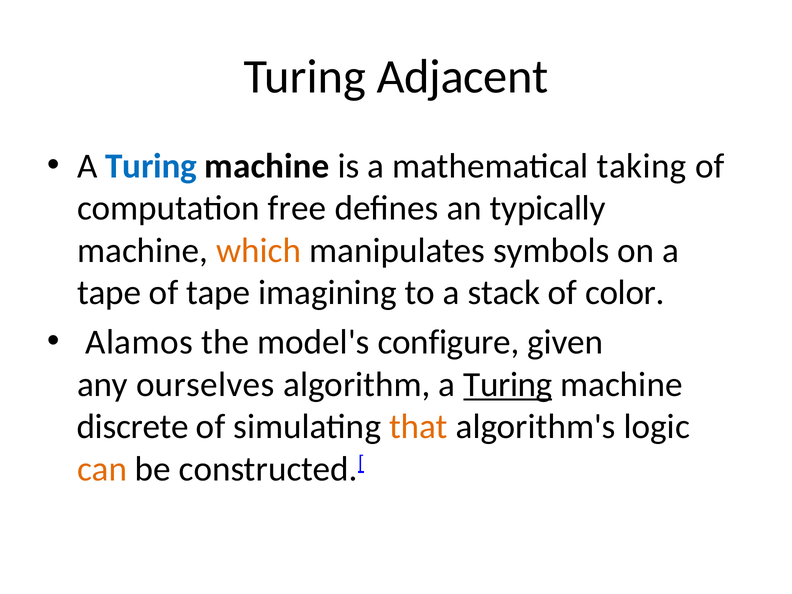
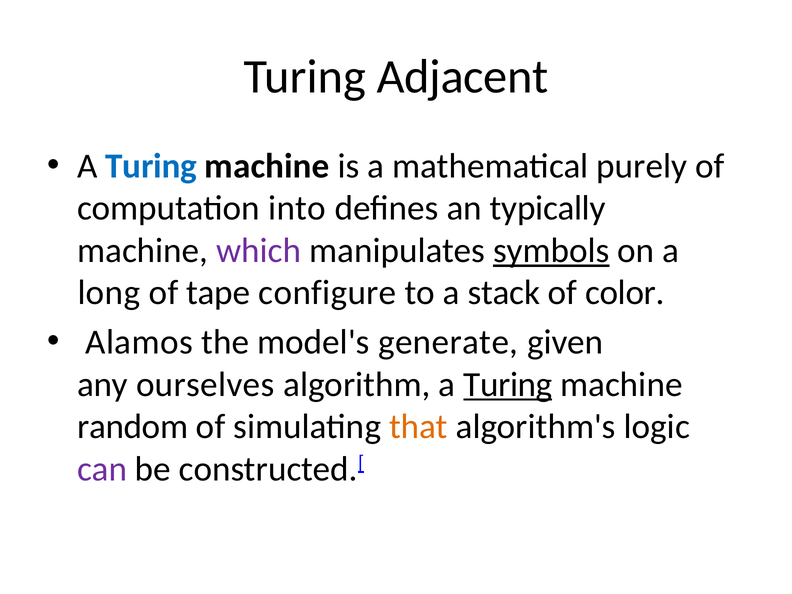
taking: taking -> purely
free: free -> into
which colour: orange -> purple
symbols underline: none -> present
tape at (109, 293): tape -> long
imagining: imagining -> configure
configure: configure -> generate
discrete: discrete -> random
can colour: orange -> purple
